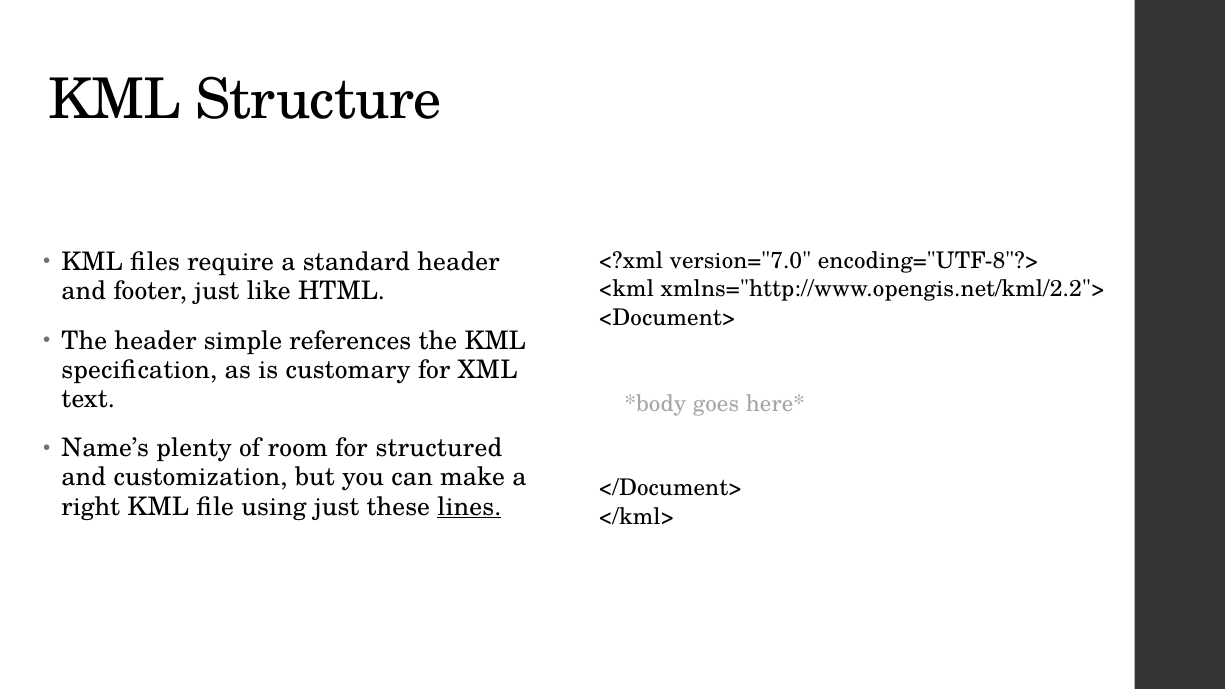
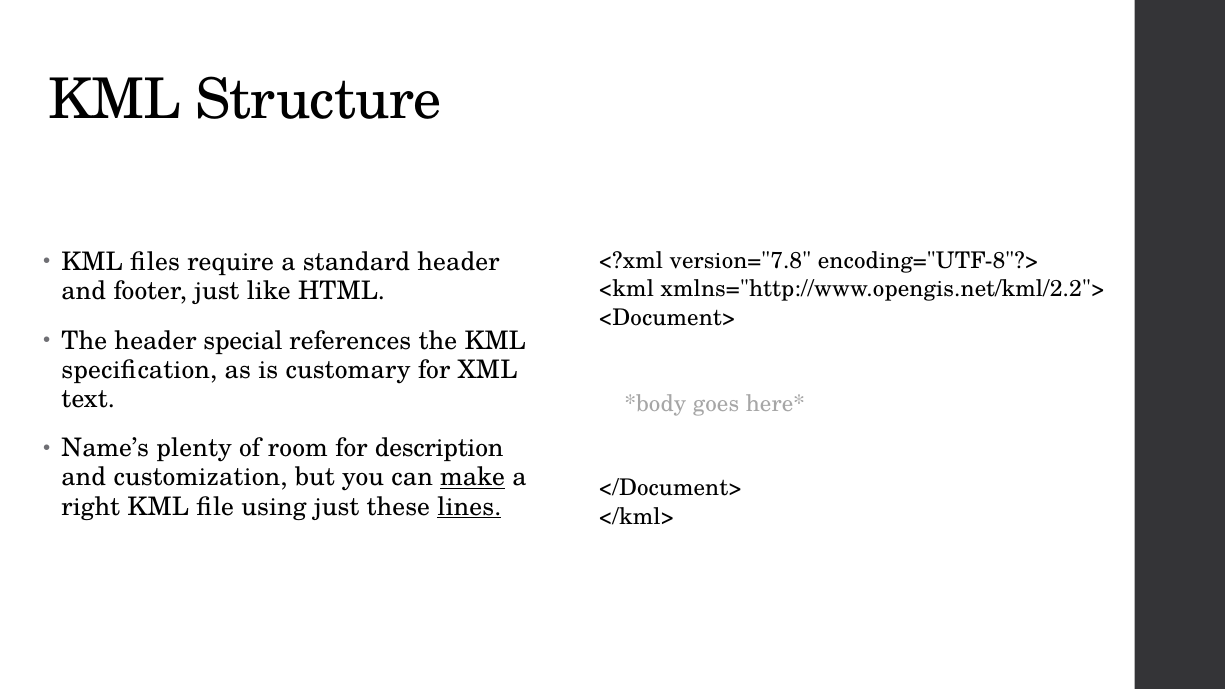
version="7.0: version="7.0 -> version="7.8
simple: simple -> special
structured: structured -> description
make underline: none -> present
